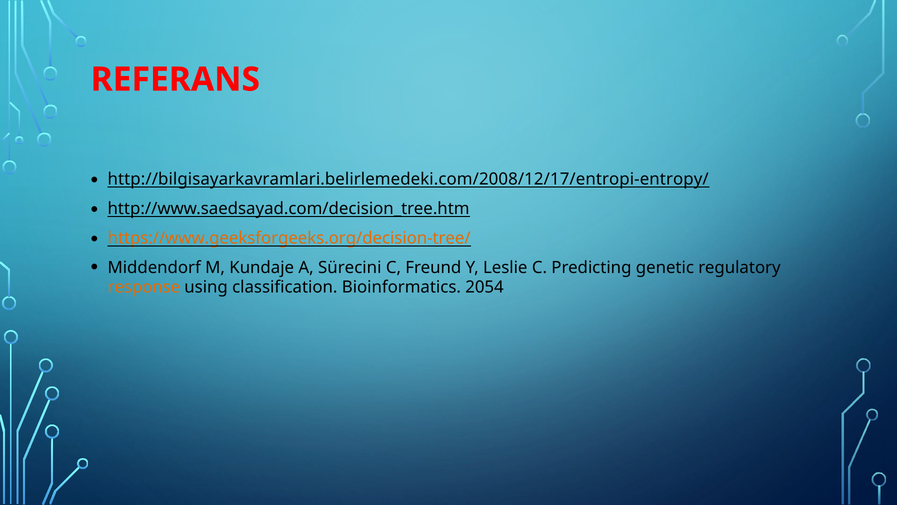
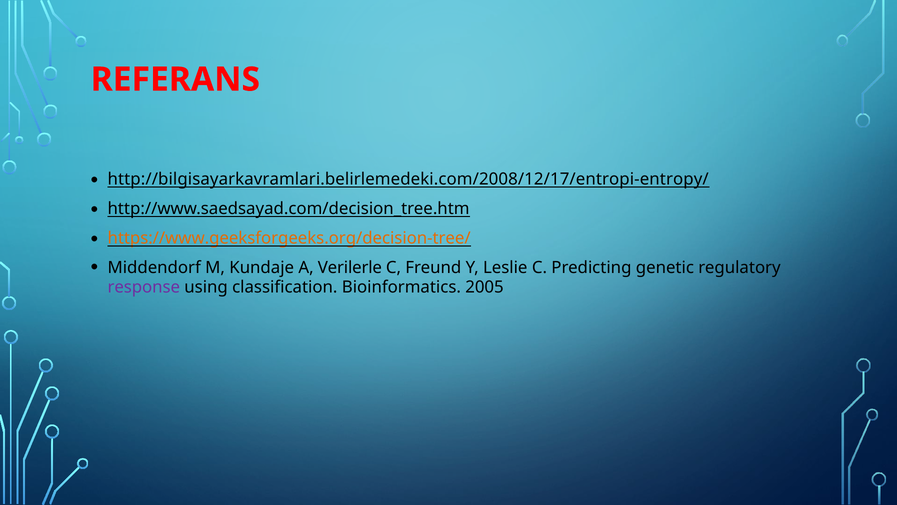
Sürecini: Sürecini -> Verilerle
response colour: orange -> purple
2054: 2054 -> 2005
